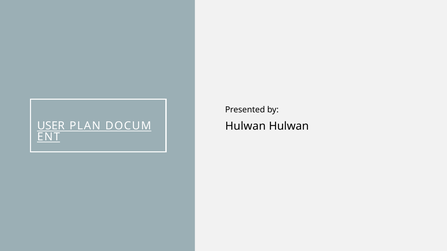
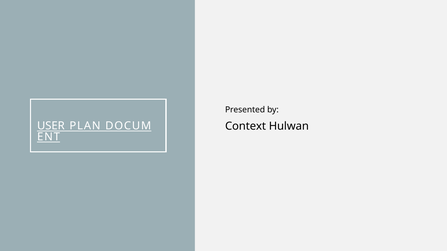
Hulwan at (245, 127): Hulwan -> Context
